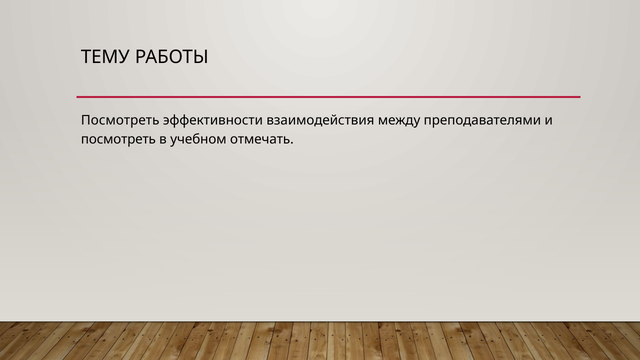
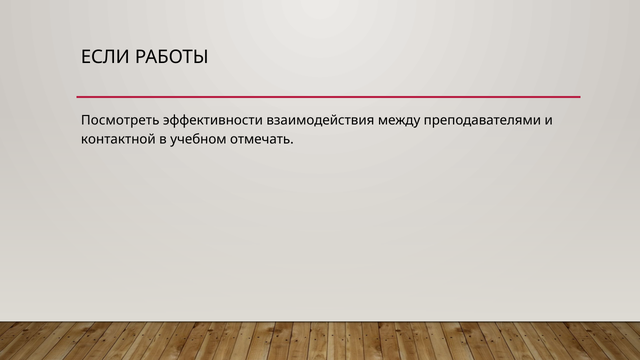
ТЕМУ: ТЕМУ -> ЕСЛИ
посмотреть at (118, 140): посмотреть -> контактной
